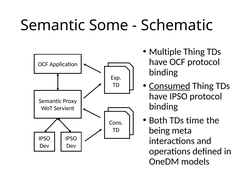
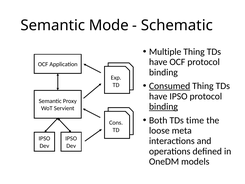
Some: Some -> Mode
binding at (163, 106) underline: none -> present
being: being -> loose
